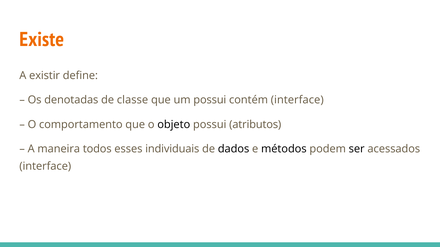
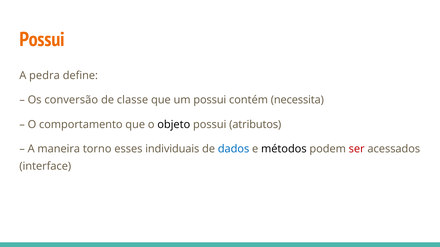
Existe at (42, 40): Existe -> Possui
existir: existir -> pedra
denotadas: denotadas -> conversão
contém interface: interface -> necessita
todos: todos -> torno
dados colour: black -> blue
ser colour: black -> red
